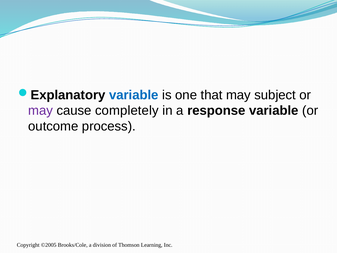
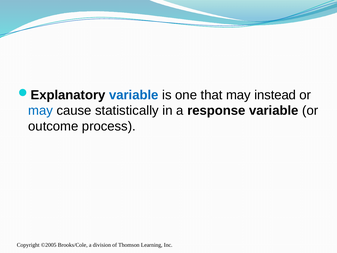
subject: subject -> instead
may at (41, 111) colour: purple -> blue
completely: completely -> statistically
